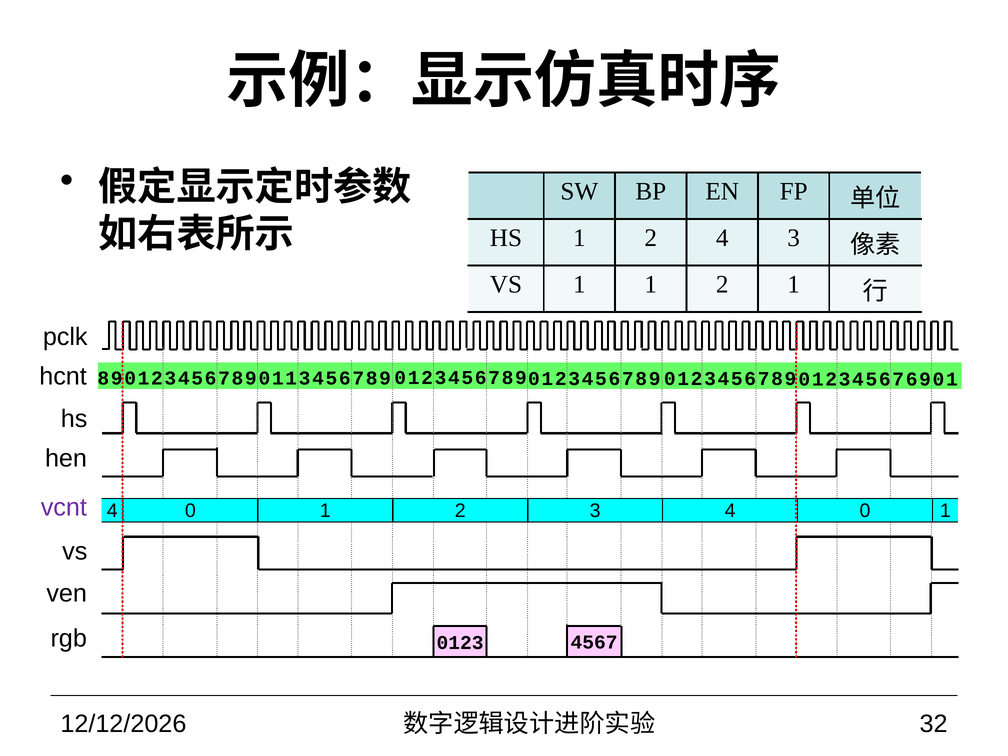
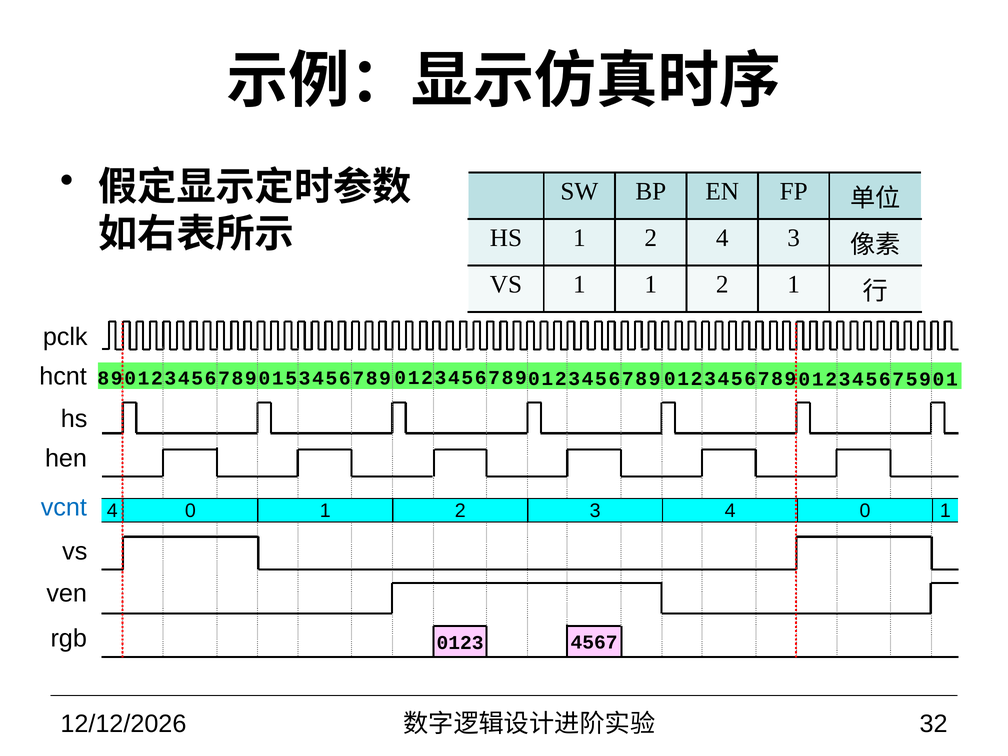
0 1 1: 1 -> 5
7 6: 6 -> 5
vcnt colour: purple -> blue
